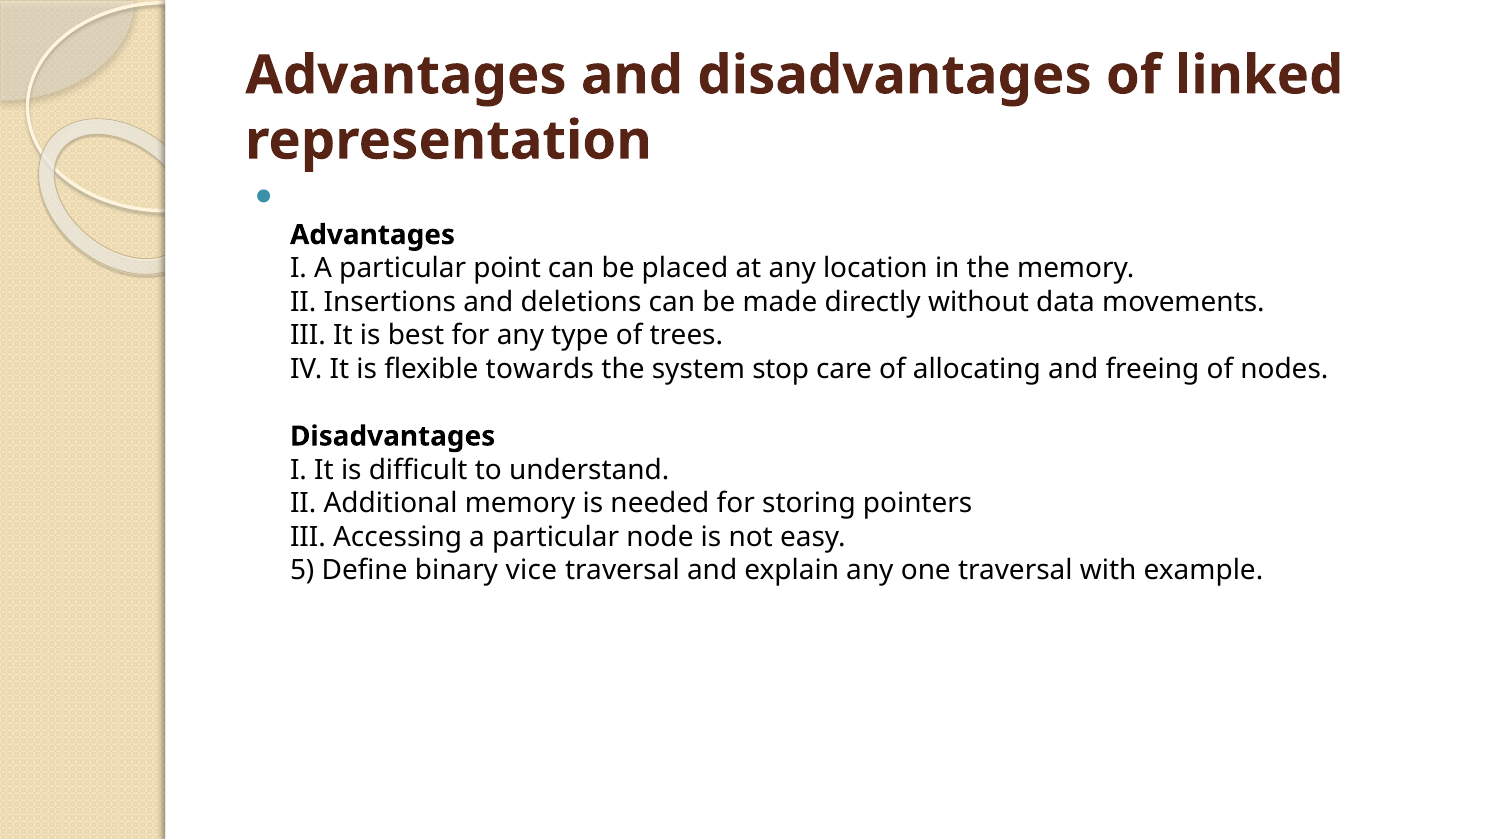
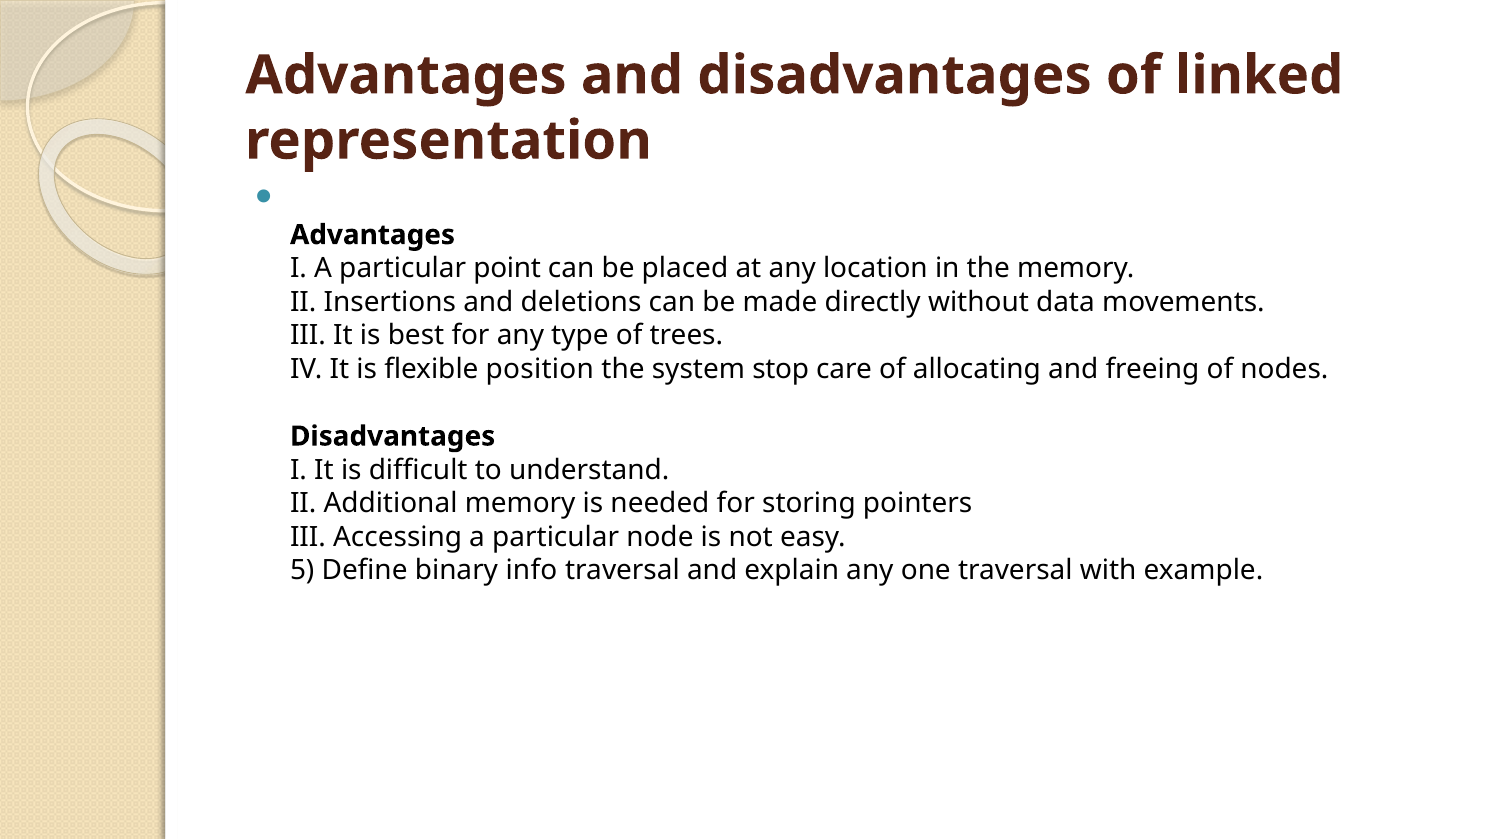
towards: towards -> position
vice: vice -> info
